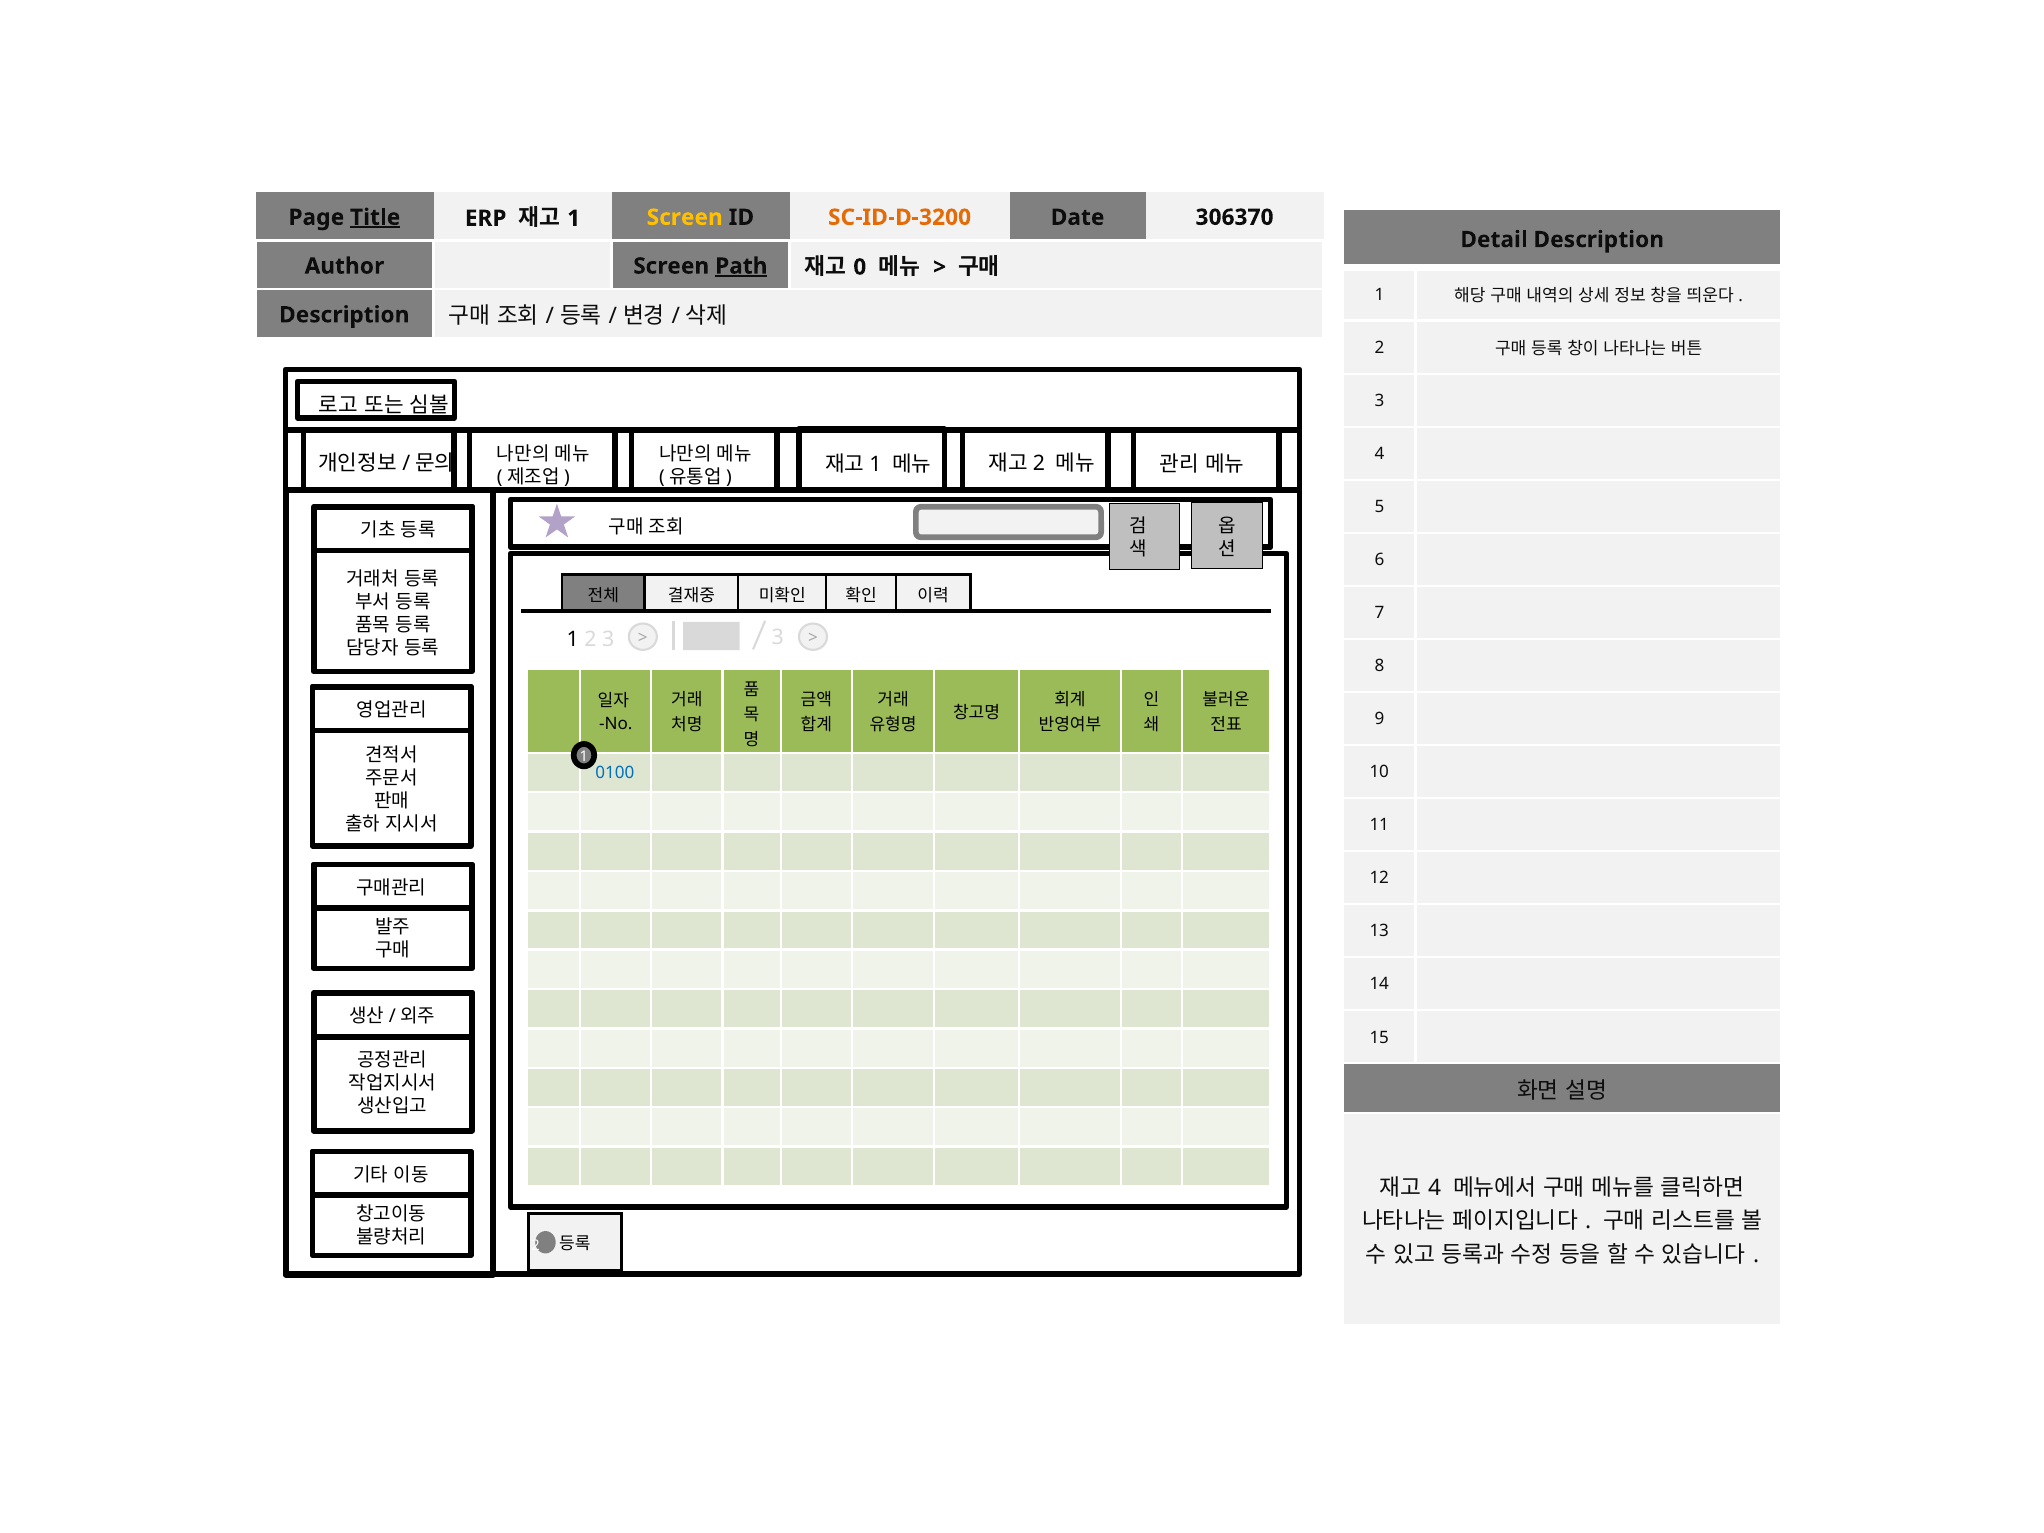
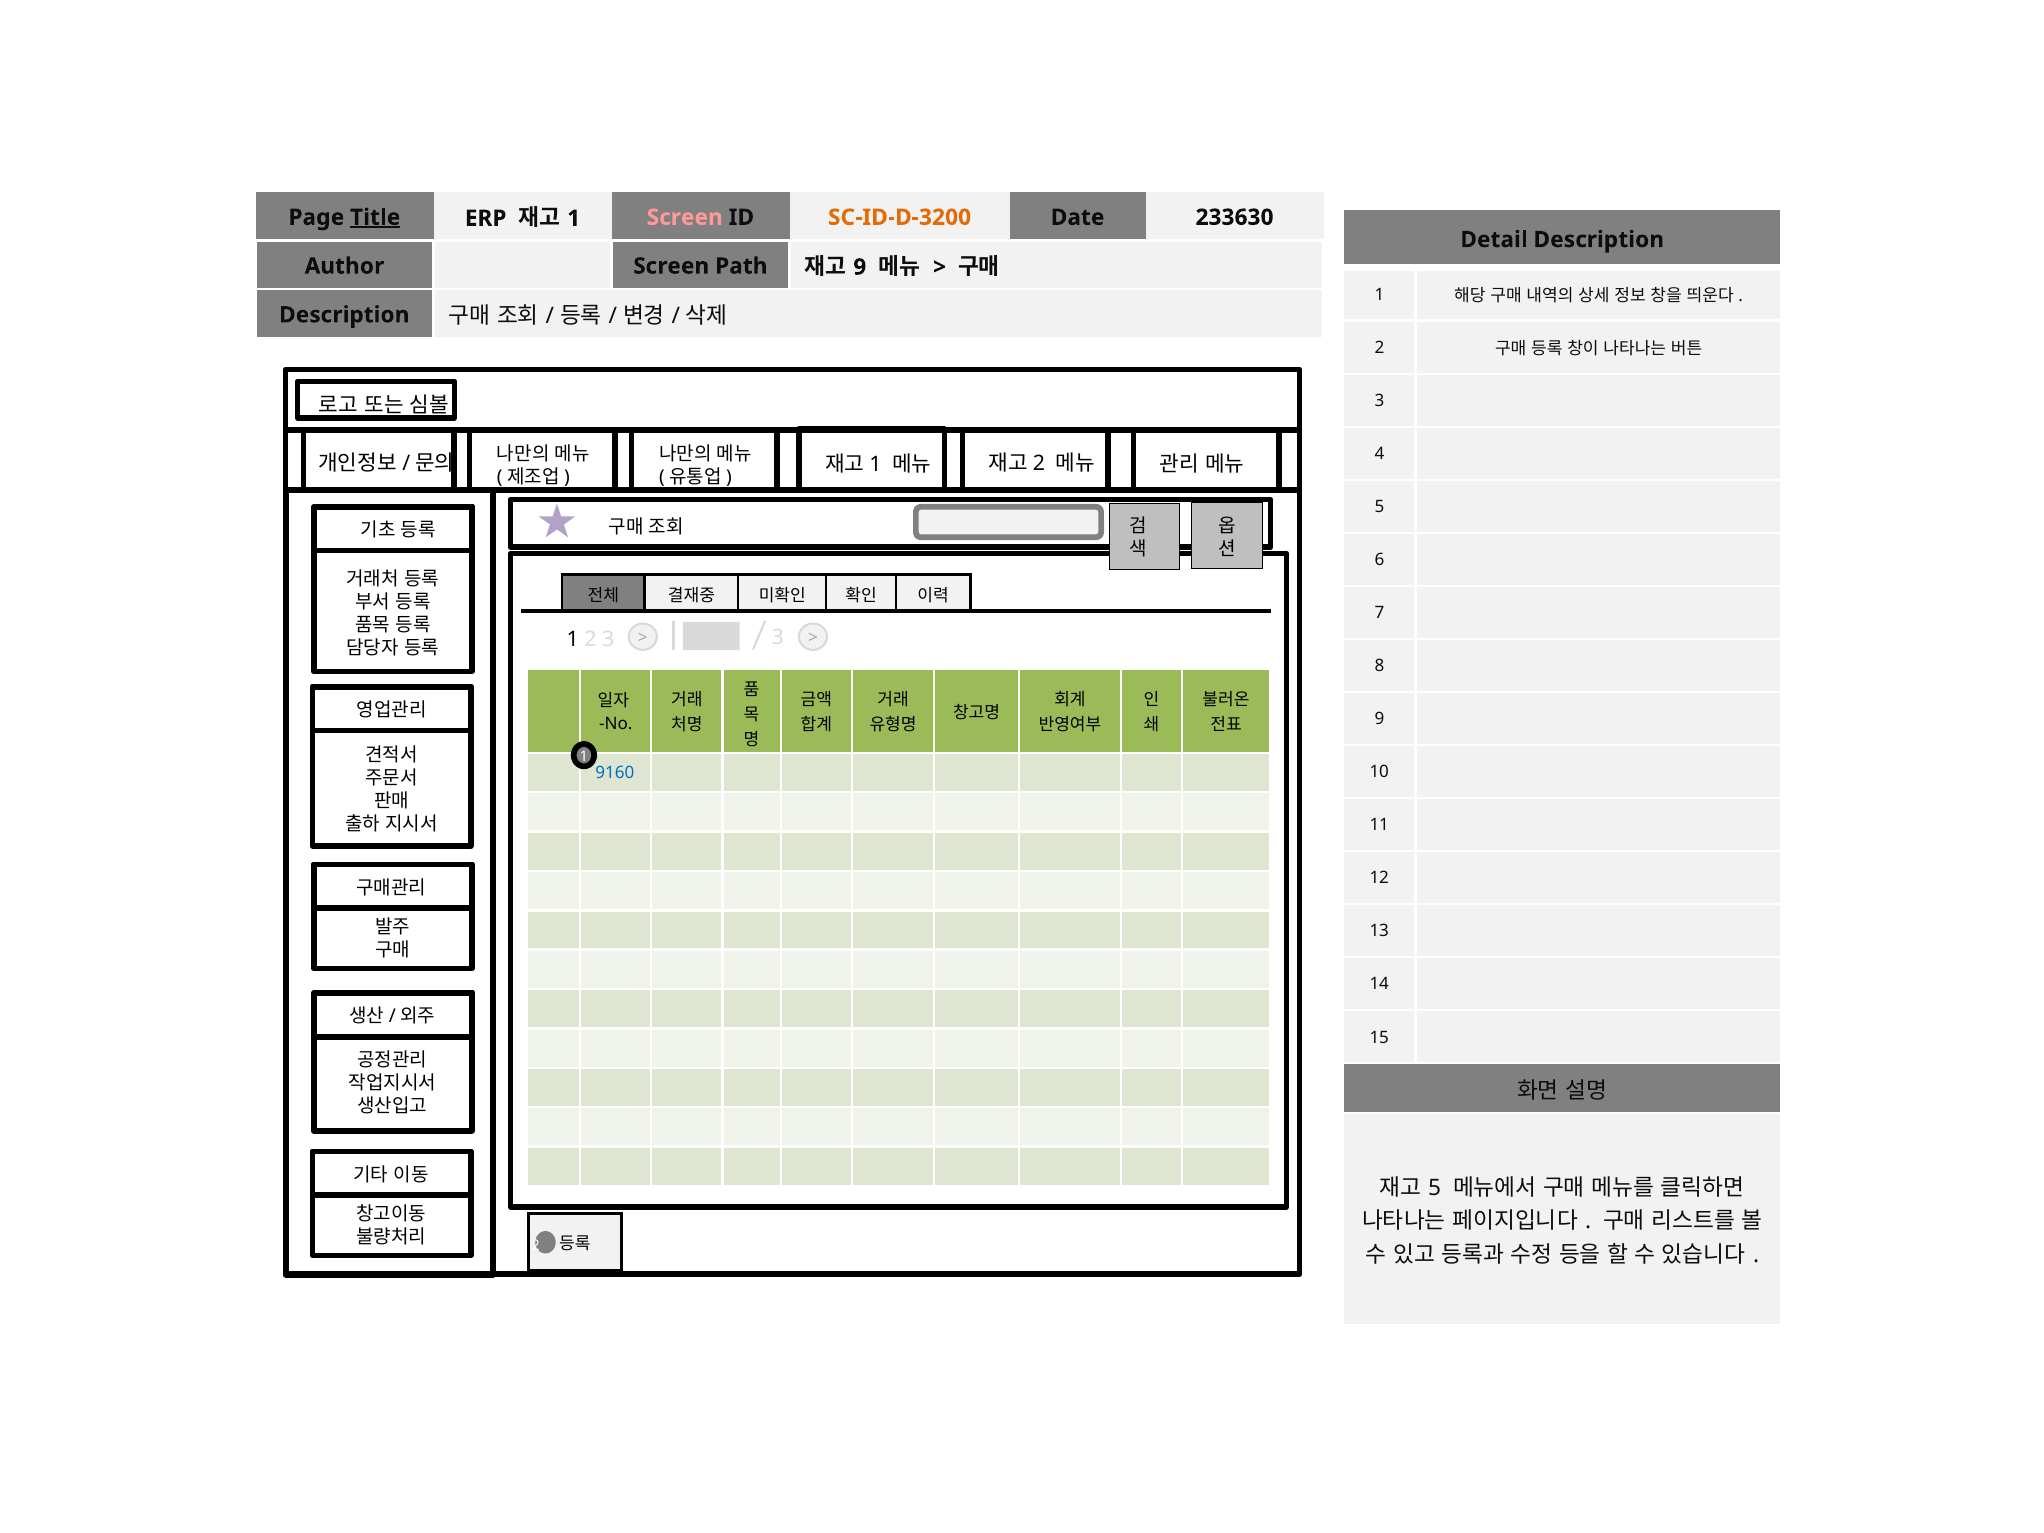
Screen at (685, 217) colour: yellow -> pink
306370: 306370 -> 233630
Path underline: present -> none
0 at (860, 267): 0 -> 9
0100: 0100 -> 9160
4 at (1435, 1188): 4 -> 5
